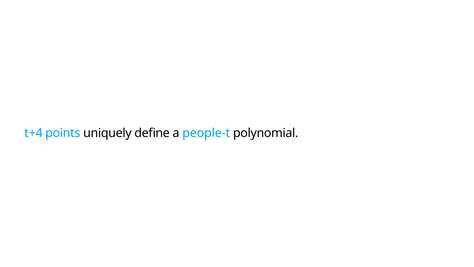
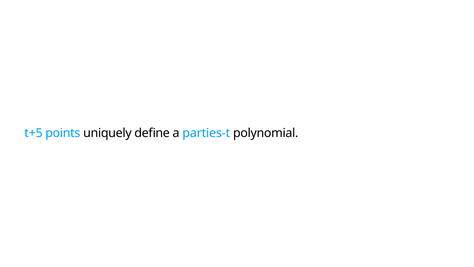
t+4: t+4 -> t+5
people-t: people-t -> parties-t
